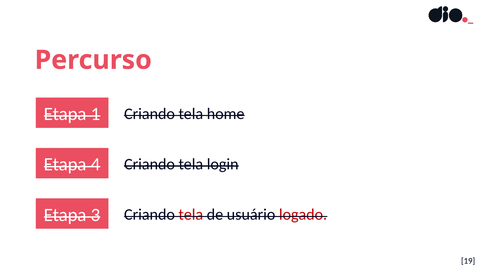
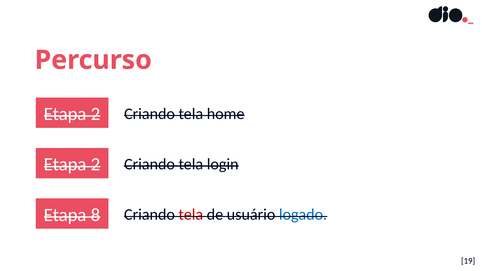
1 at (96, 114): 1 -> 2
4 at (96, 165): 4 -> 2
3: 3 -> 8
logado colour: red -> blue
